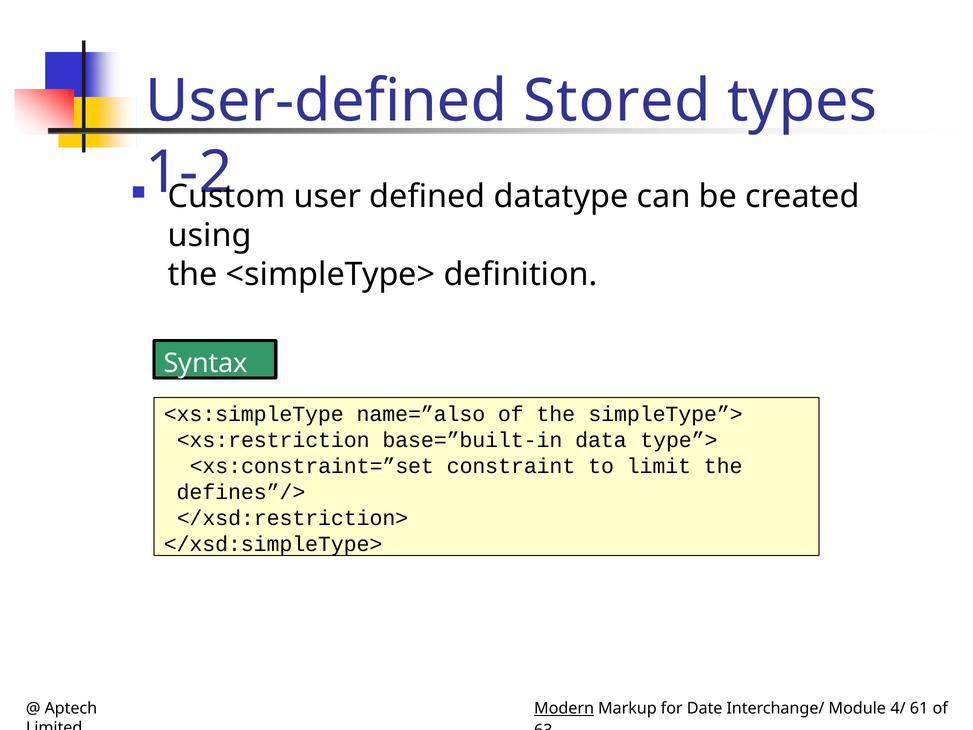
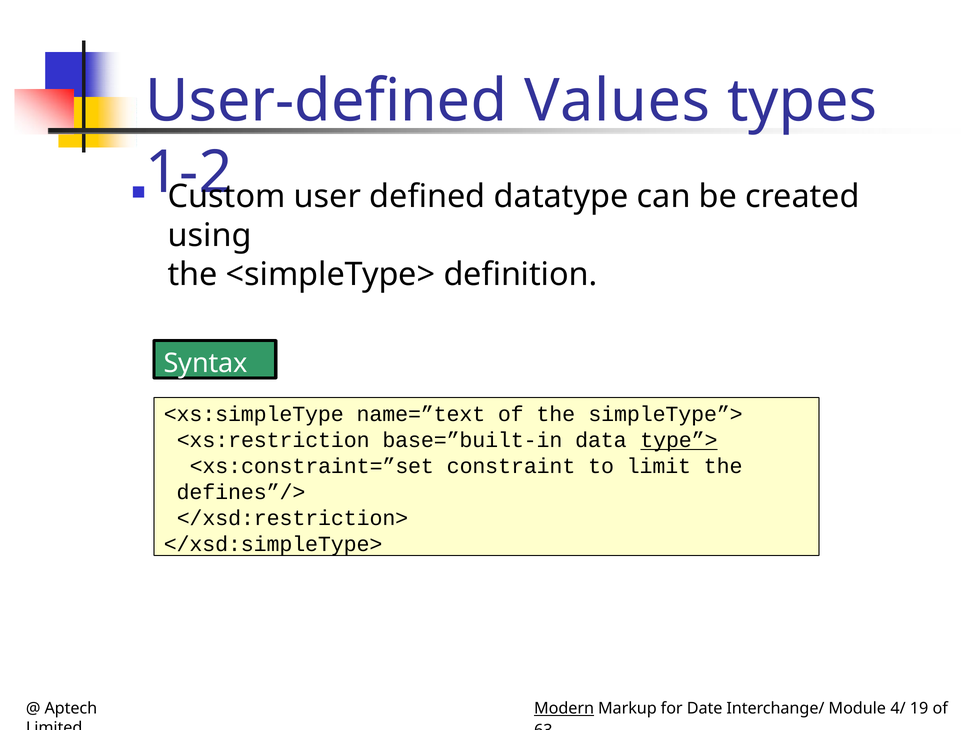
Stored: Stored -> Values
name=”also: name=”also -> name=”text
type”> underline: none -> present
61: 61 -> 19
